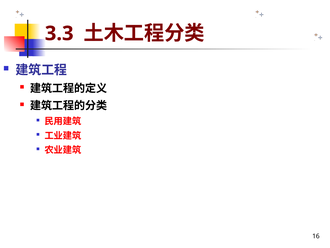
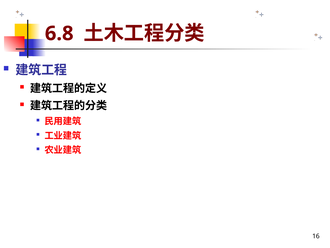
3.3: 3.3 -> 6.8
